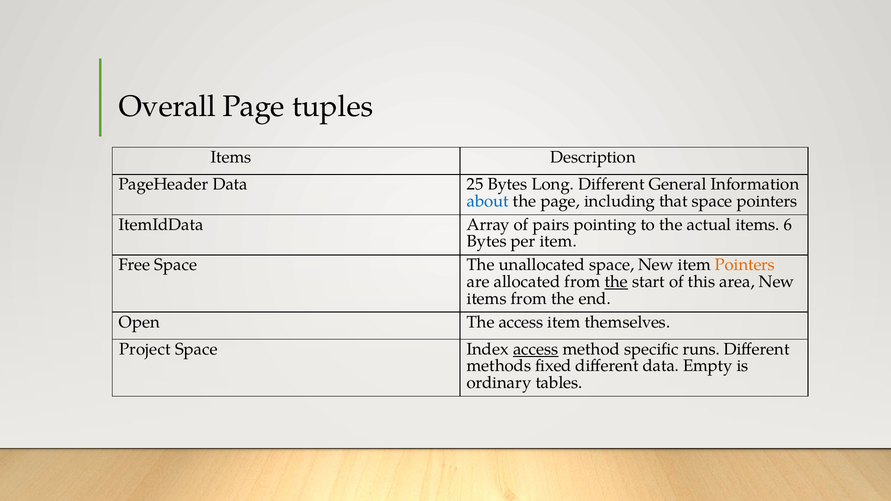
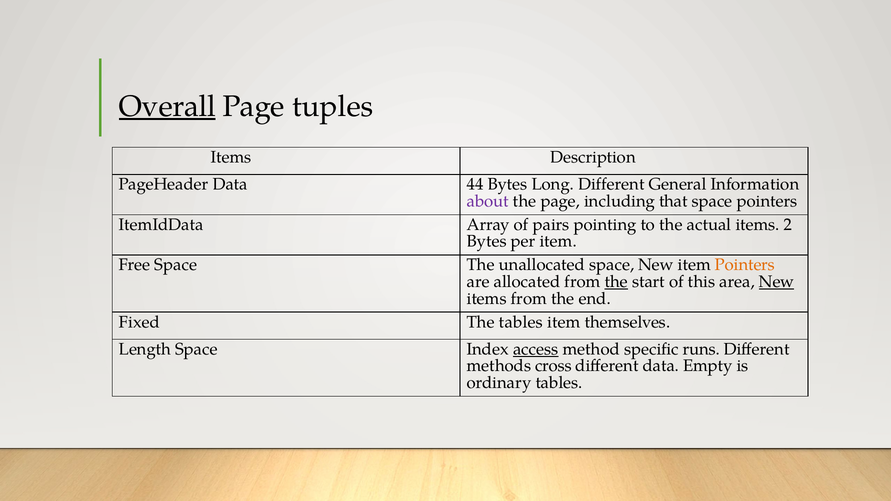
Overall underline: none -> present
25: 25 -> 44
about colour: blue -> purple
6: 6 -> 2
New at (777, 282) underline: none -> present
Open: Open -> Fixed
The access: access -> tables
Project: Project -> Length
fixed: fixed -> cross
